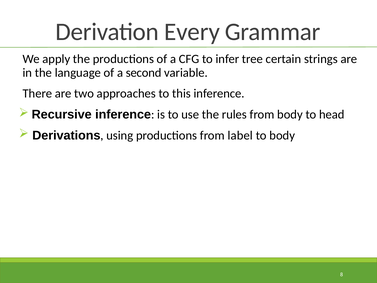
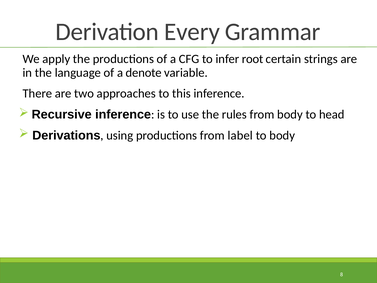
tree: tree -> root
second: second -> denote
